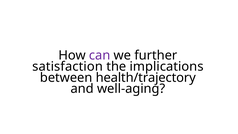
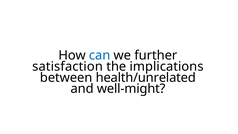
can colour: purple -> blue
health/trajectory: health/trajectory -> health/unrelated
well-aging: well-aging -> well-might
